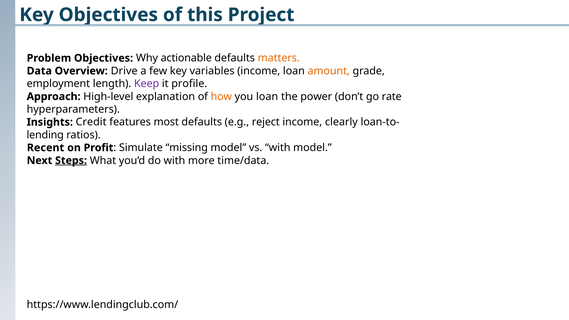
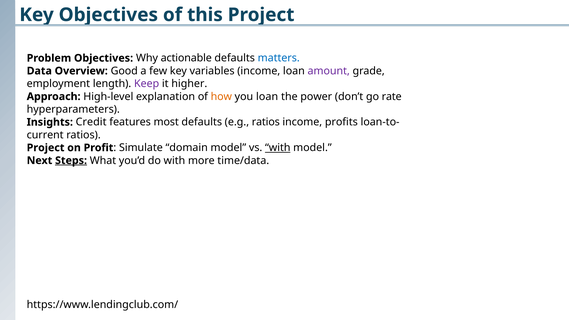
matters colour: orange -> blue
Drive: Drive -> Good
amount colour: orange -> purple
profile: profile -> higher
e.g reject: reject -> ratios
clearly: clearly -> profits
lending: lending -> current
Recent at (46, 148): Recent -> Project
missing: missing -> domain
with at (278, 148) underline: none -> present
